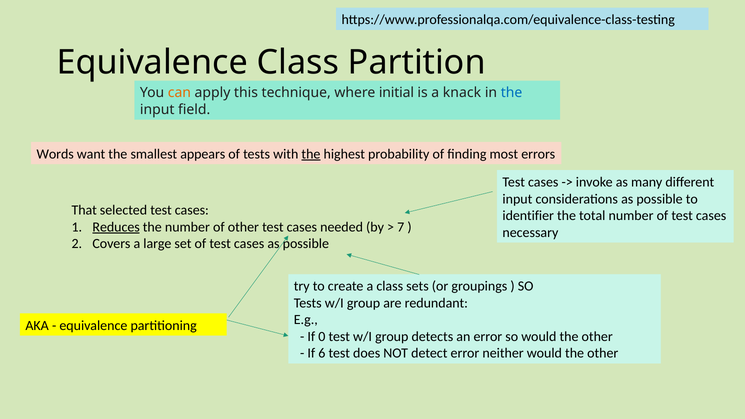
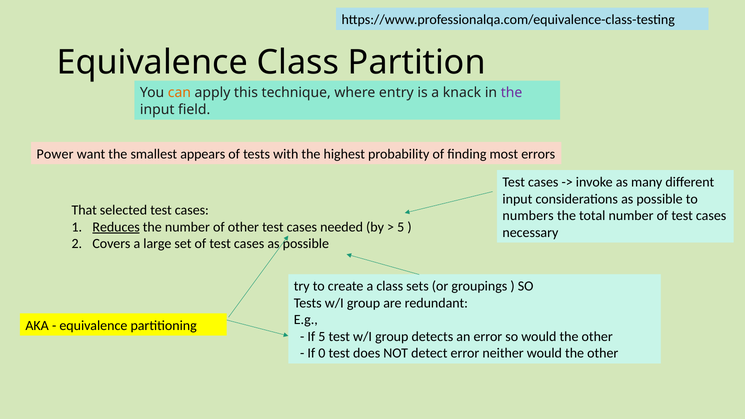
initial: initial -> entry
the at (512, 93) colour: blue -> purple
Words: Words -> Power
the at (311, 154) underline: present -> none
identifier: identifier -> numbers
7 at (401, 227): 7 -> 5
If 0: 0 -> 5
6: 6 -> 0
